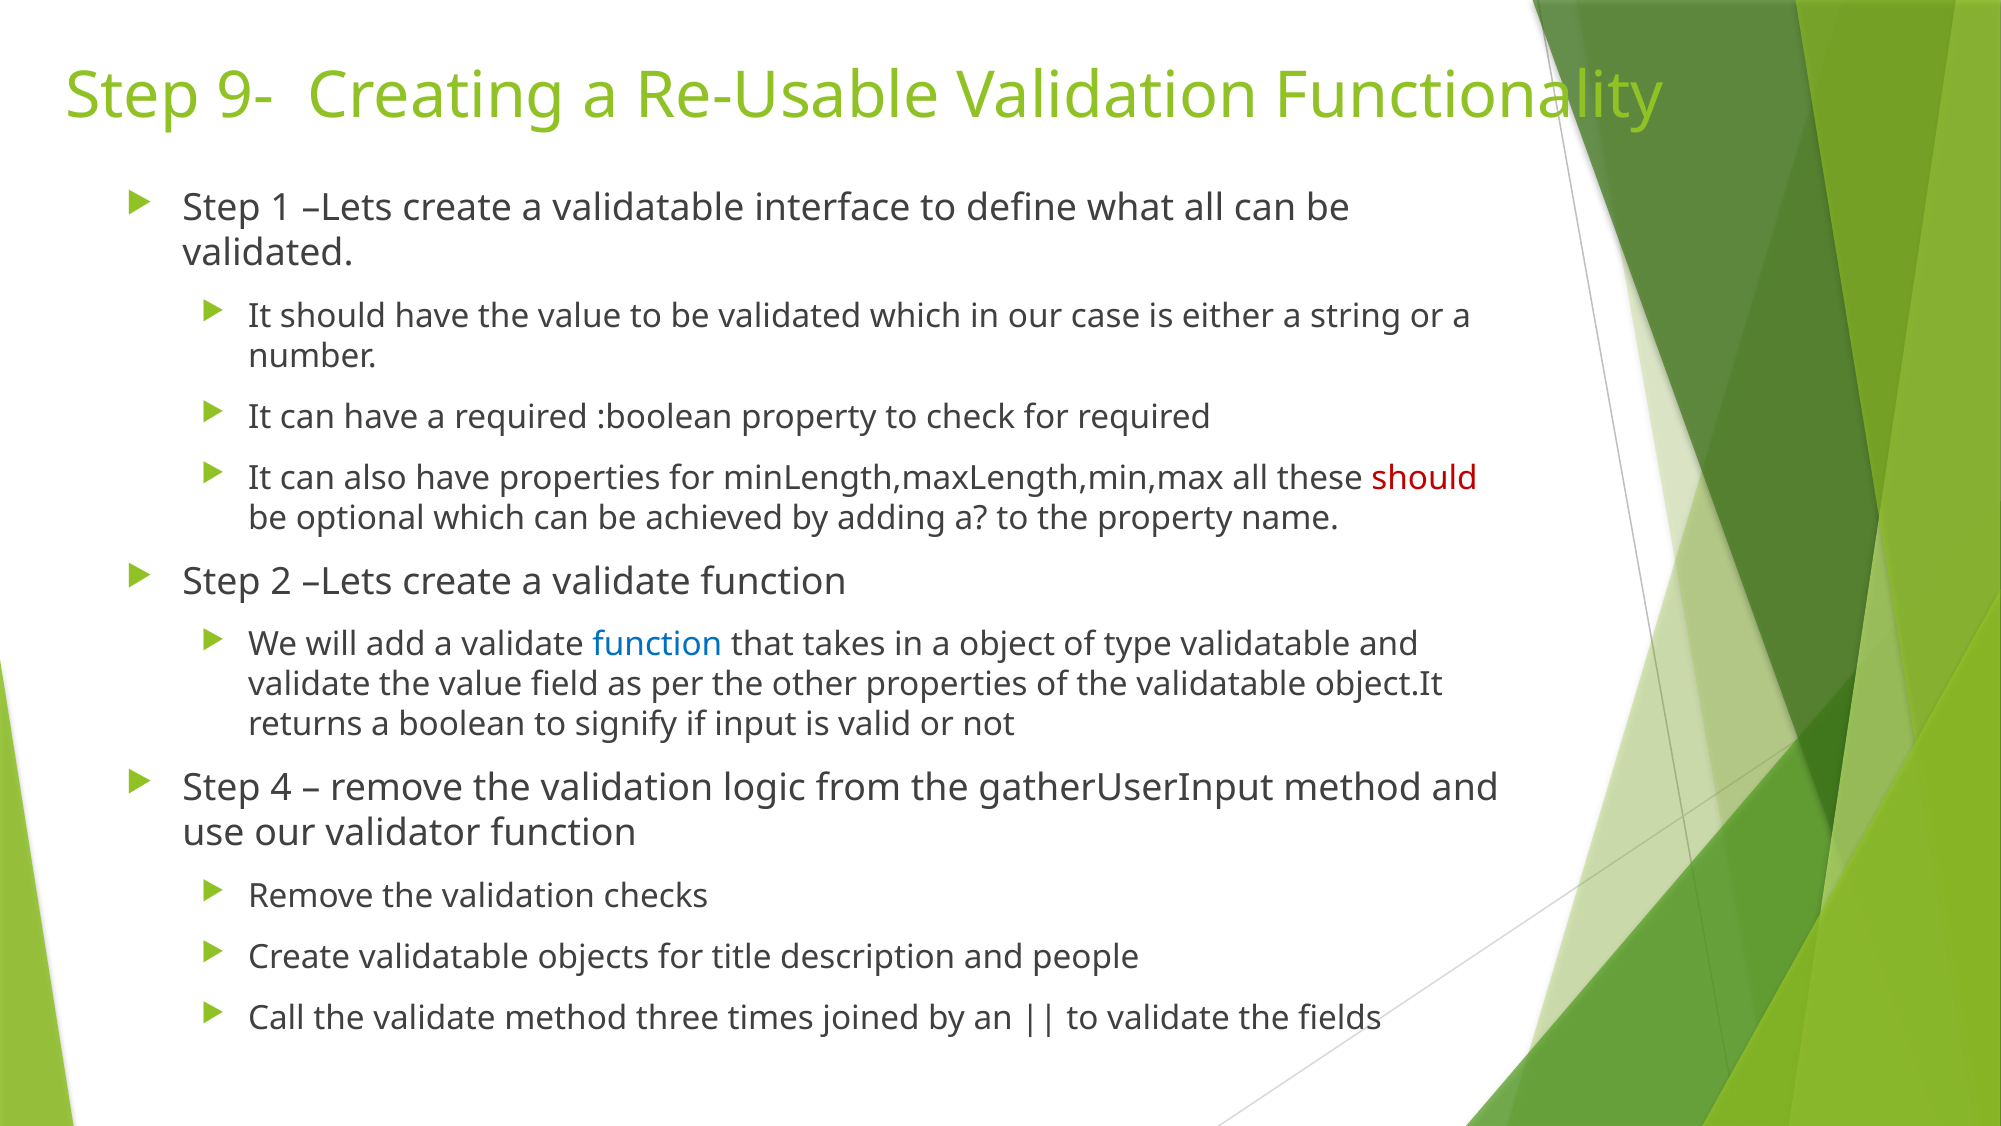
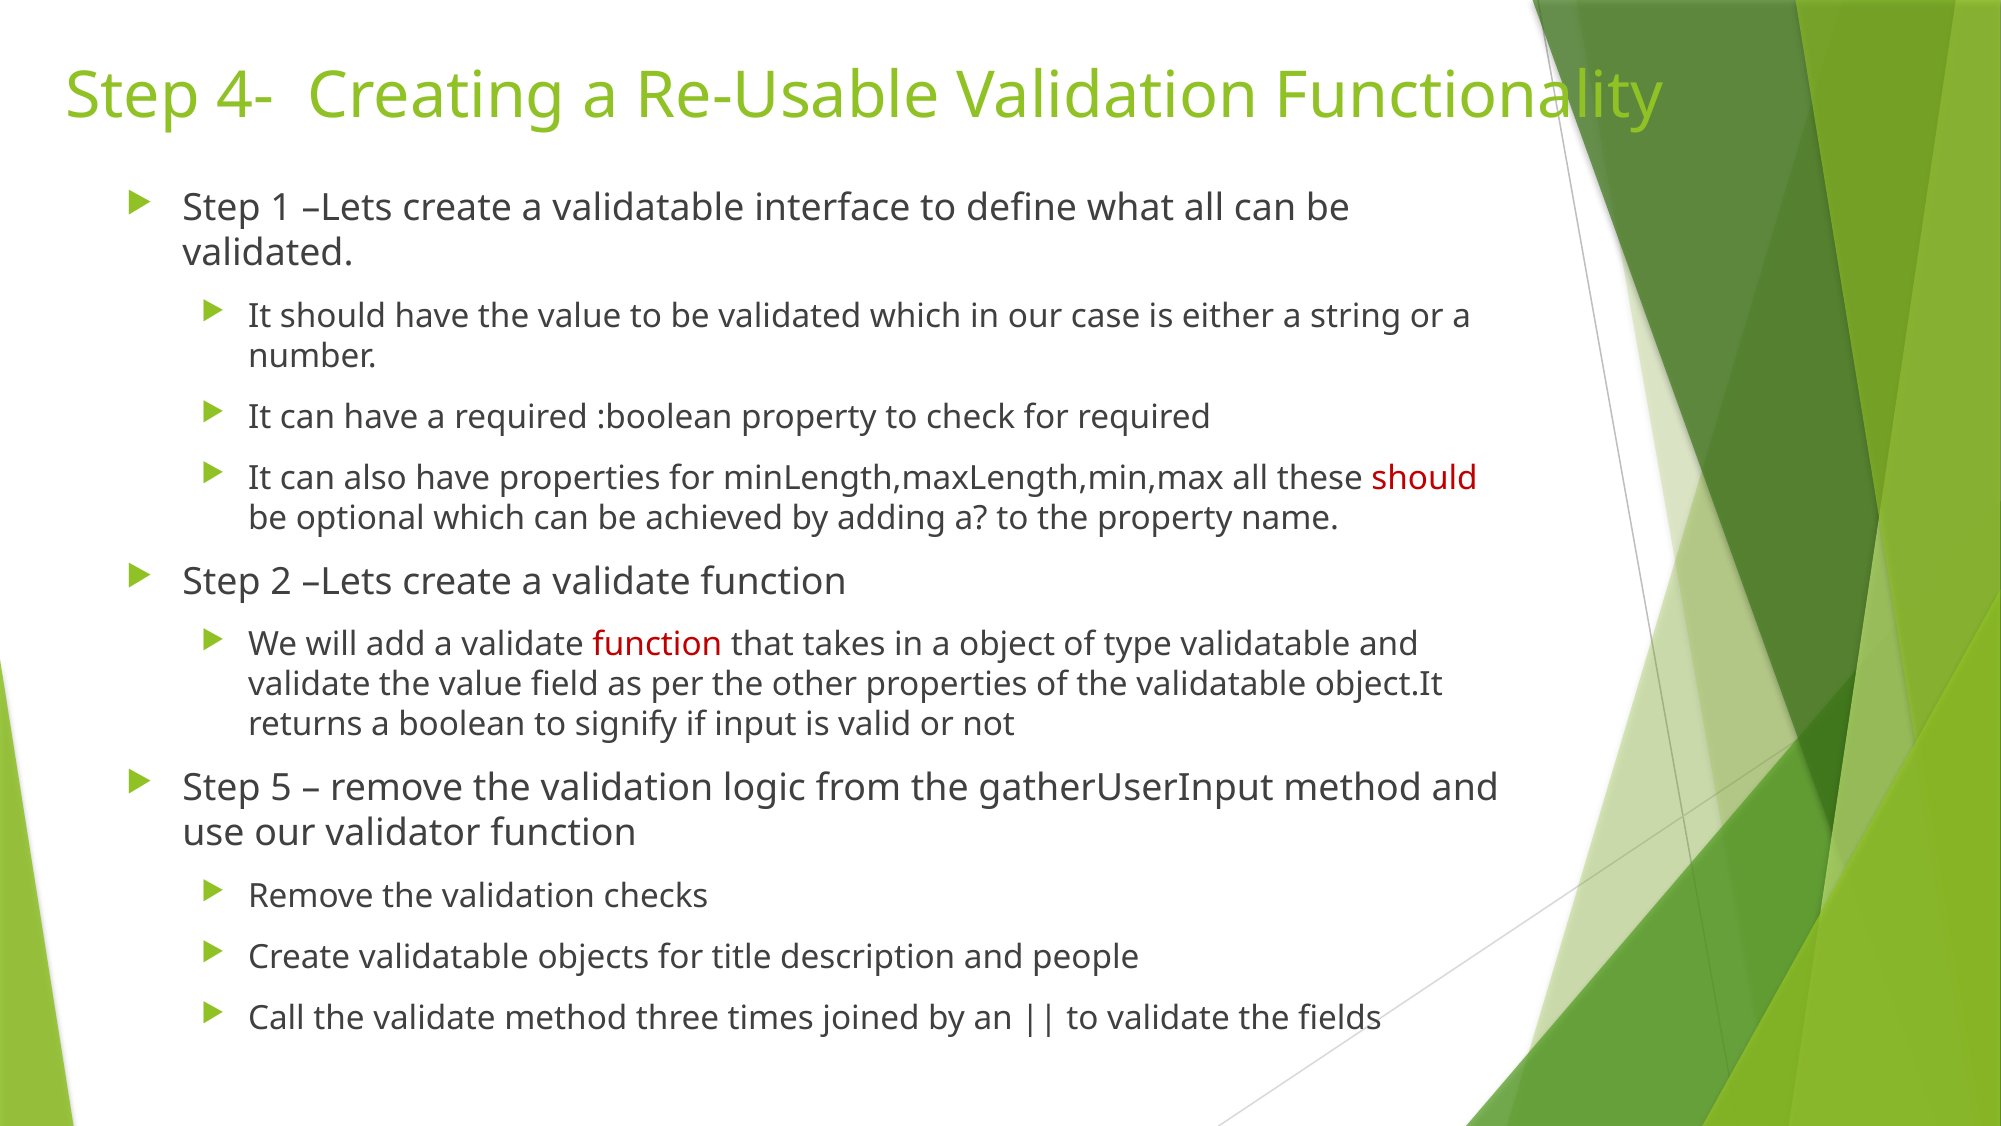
9-: 9- -> 4-
function at (657, 645) colour: blue -> red
4: 4 -> 5
